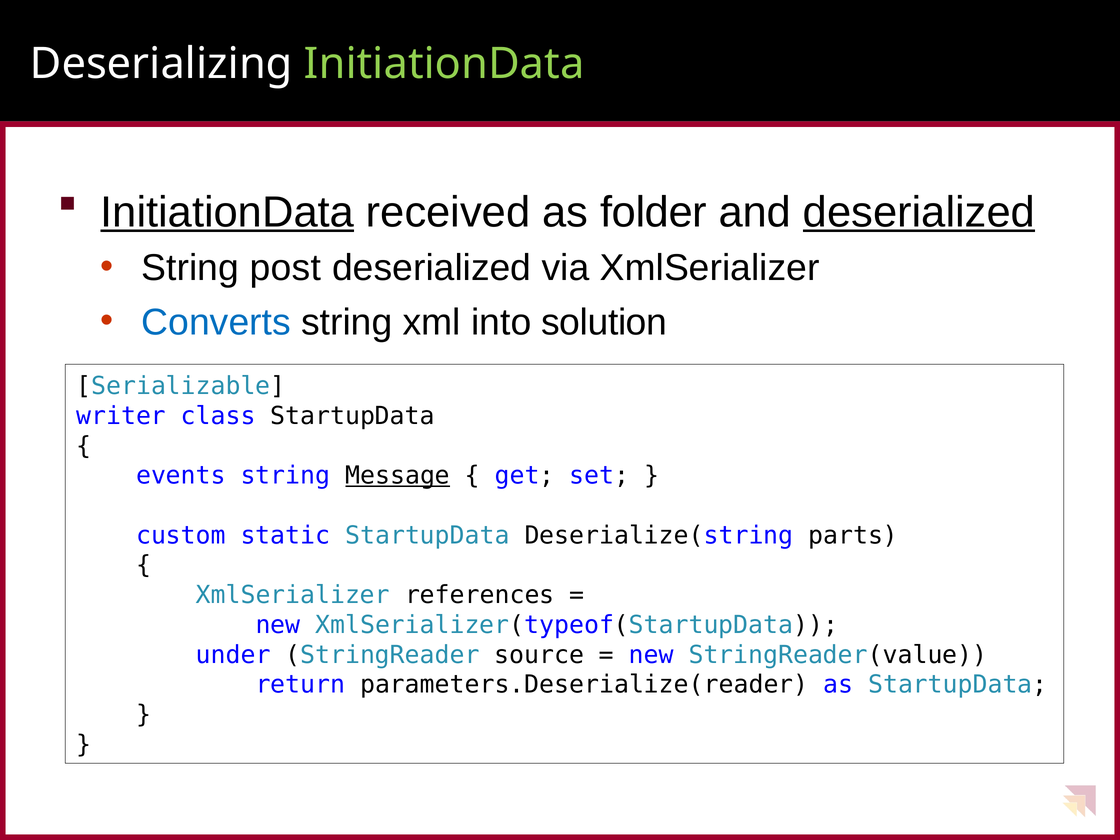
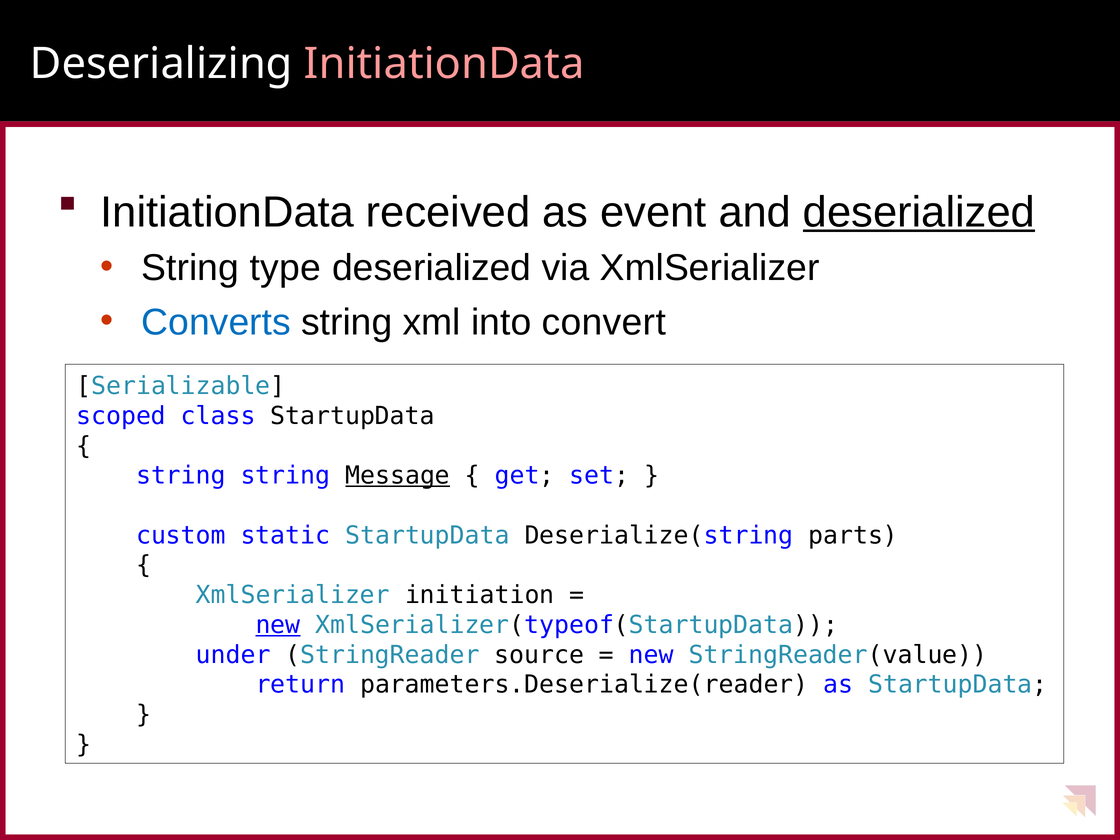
InitiationData at (444, 64) colour: light green -> pink
InitiationData at (227, 212) underline: present -> none
folder: folder -> event
post: post -> type
solution: solution -> convert
writer: writer -> scoped
events at (181, 476): events -> string
references: references -> initiation
new at (278, 625) underline: none -> present
